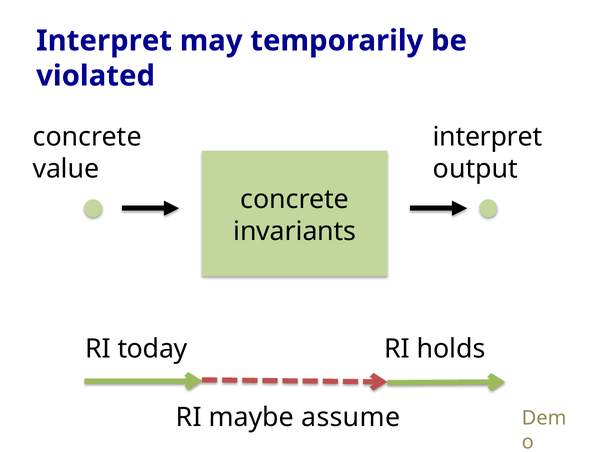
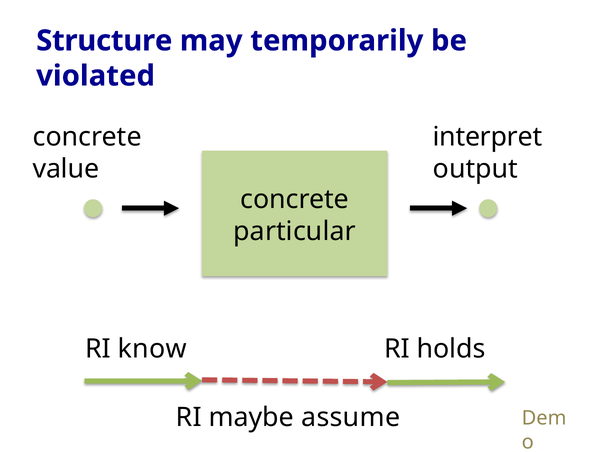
Interpret at (104, 41): Interpret -> Structure
invariants: invariants -> particular
today: today -> know
